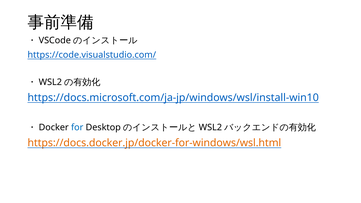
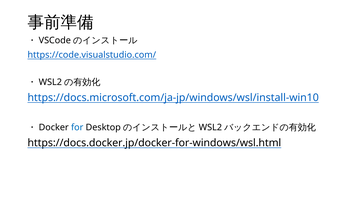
https://docs.docker.jp/docker-for-windows/wsl.html colour: orange -> black
